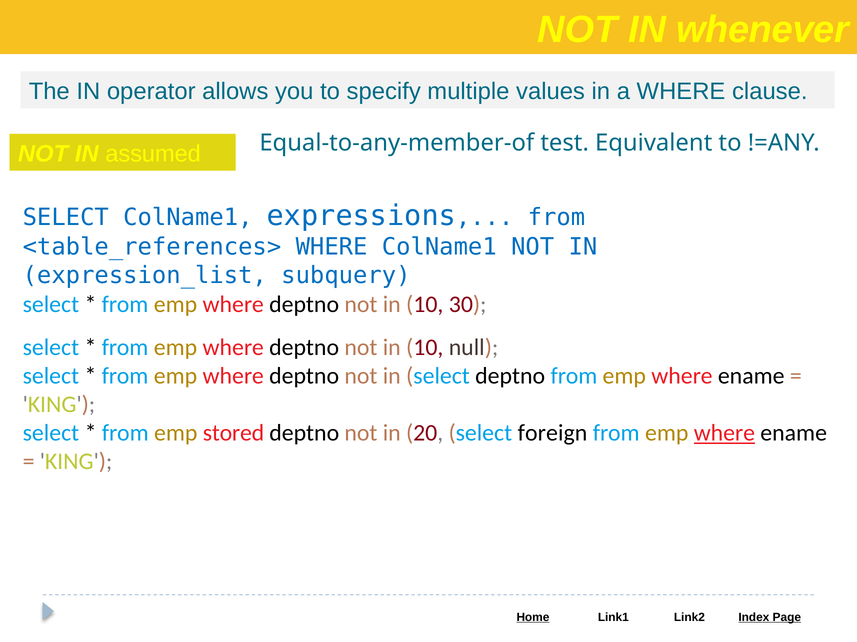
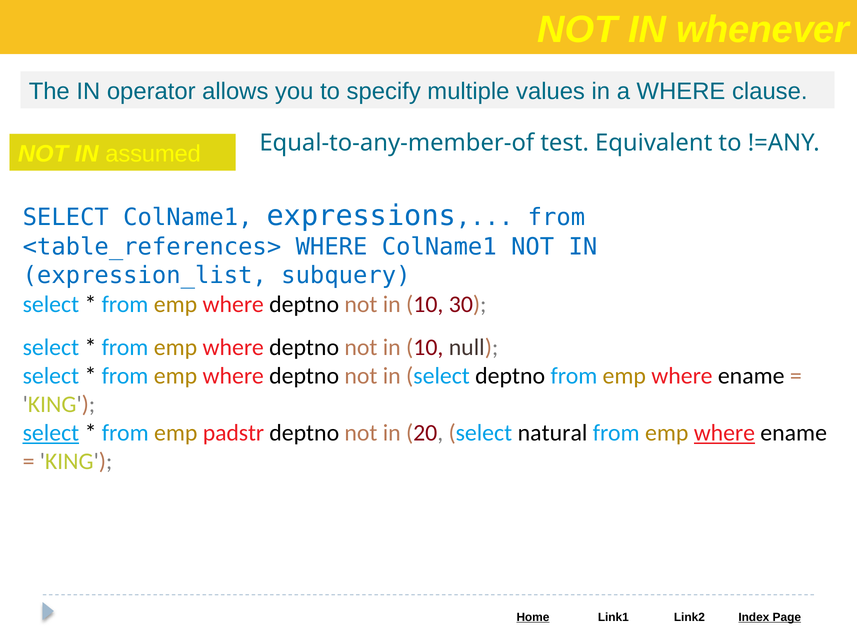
select at (51, 433) underline: none -> present
stored: stored -> padstr
foreign: foreign -> natural
